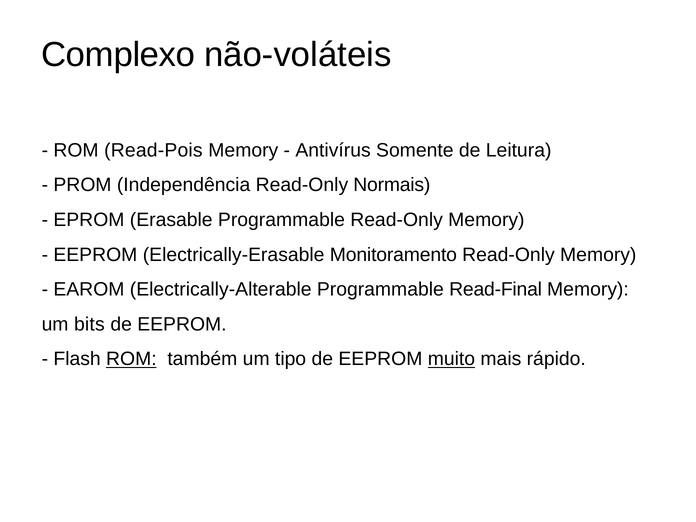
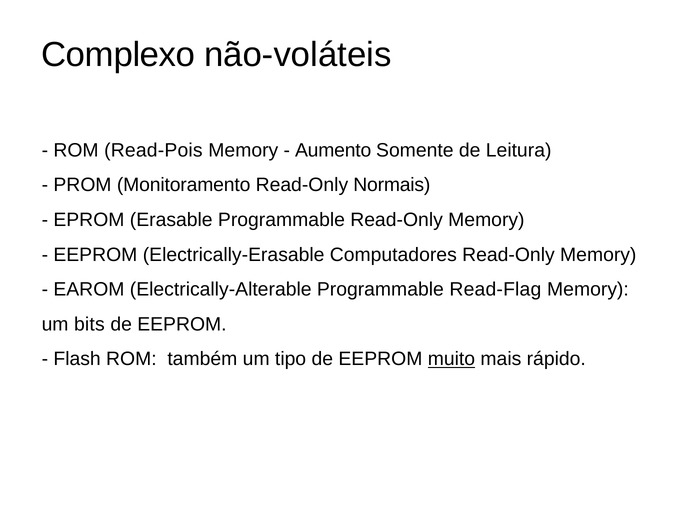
Antivírus: Antivírus -> Aumento
Independência: Independência -> Monitoramento
Monitoramento: Monitoramento -> Computadores
Read-Final: Read-Final -> Read-Flag
ROM at (131, 359) underline: present -> none
